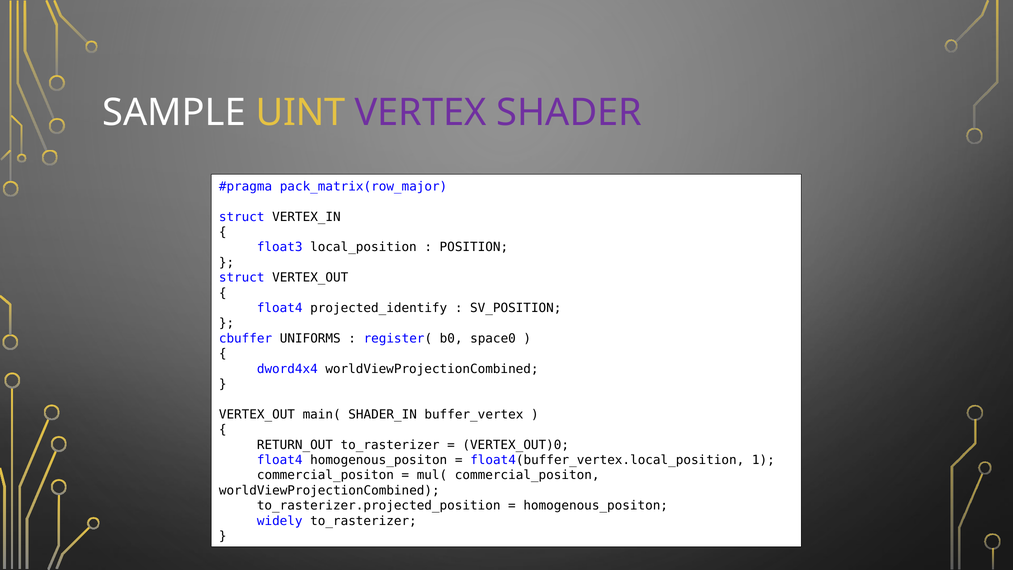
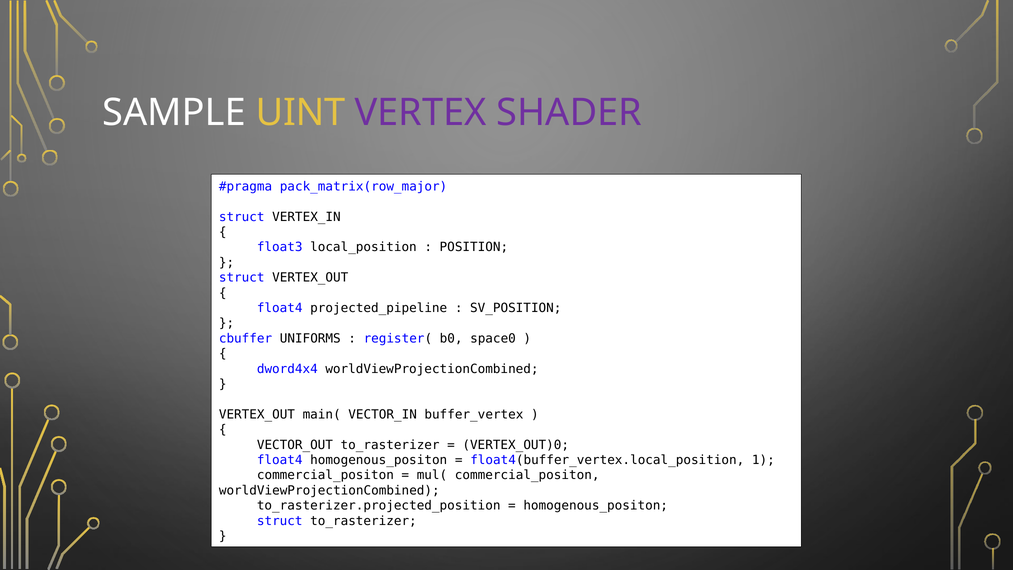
projected_identify: projected_identify -> projected_pipeline
SHADER_IN: SHADER_IN -> VECTOR_IN
RETURN_OUT: RETURN_OUT -> VECTOR_OUT
widely at (280, 521): widely -> struct
